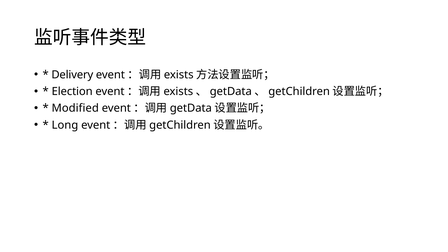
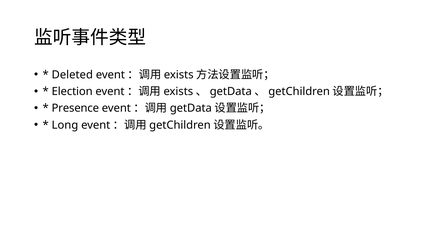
Delivery: Delivery -> Deleted
Modified: Modified -> Presence
